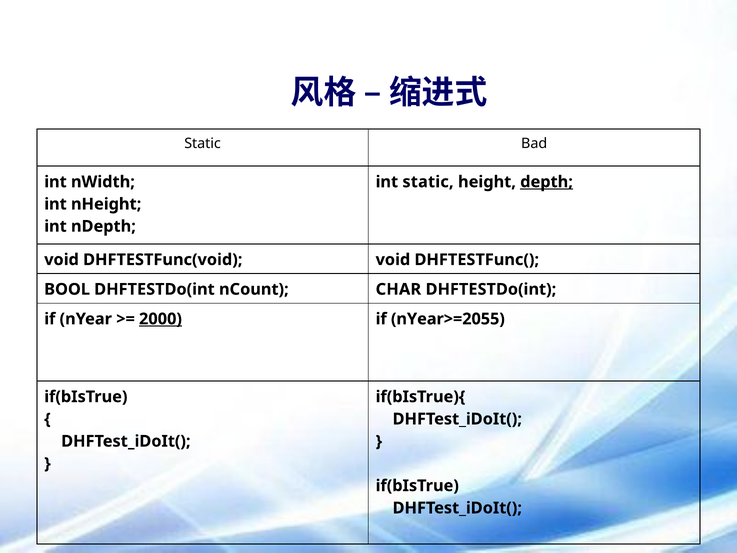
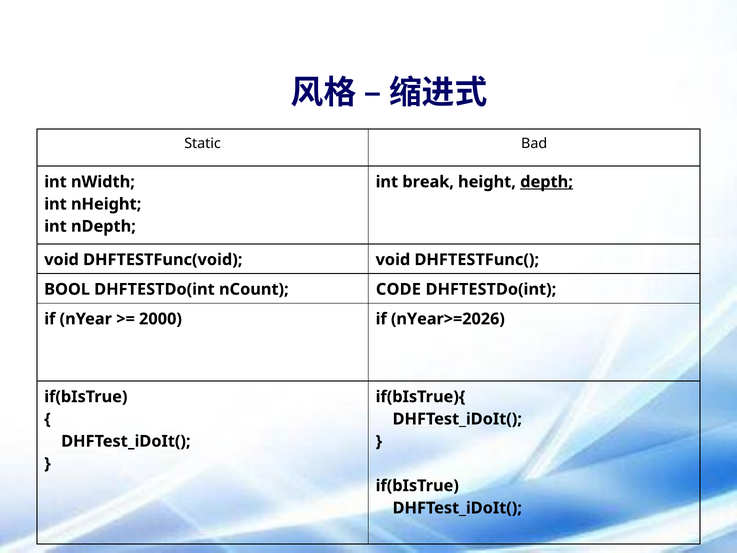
int static: static -> break
CHAR: CHAR -> CODE
2000 underline: present -> none
nYear>=2055: nYear>=2055 -> nYear>=2026
